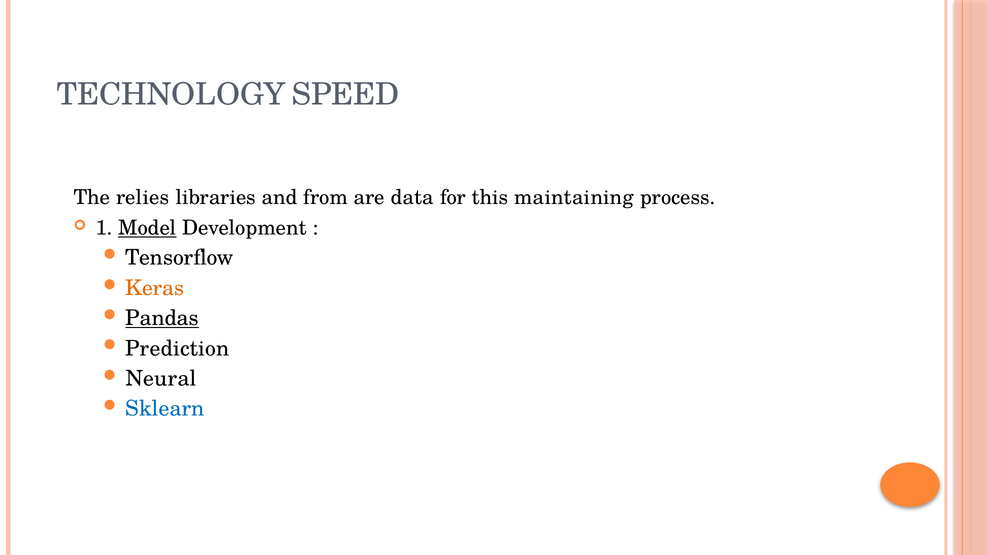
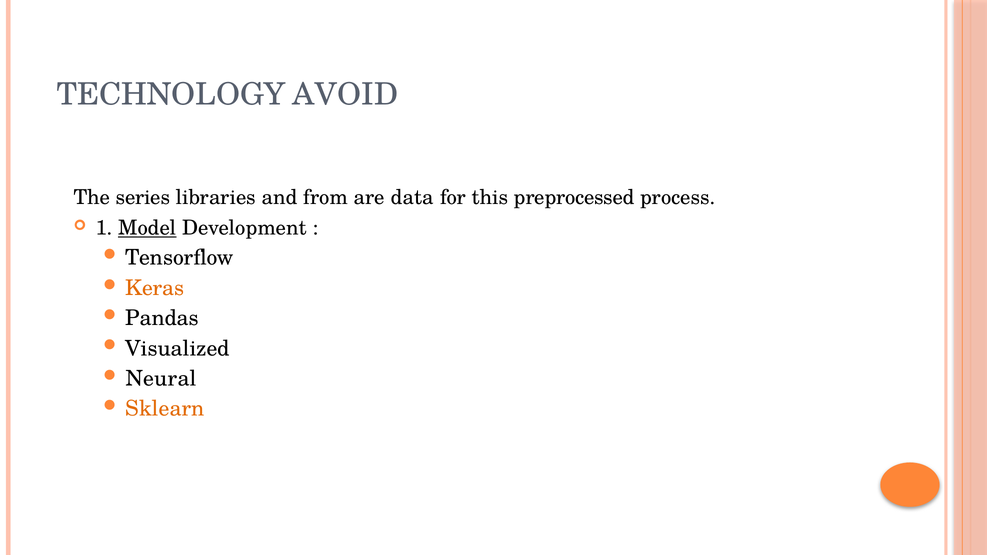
SPEED: SPEED -> AVOID
relies: relies -> series
maintaining: maintaining -> preprocessed
Pandas underline: present -> none
Prediction: Prediction -> Visualized
Sklearn colour: blue -> orange
